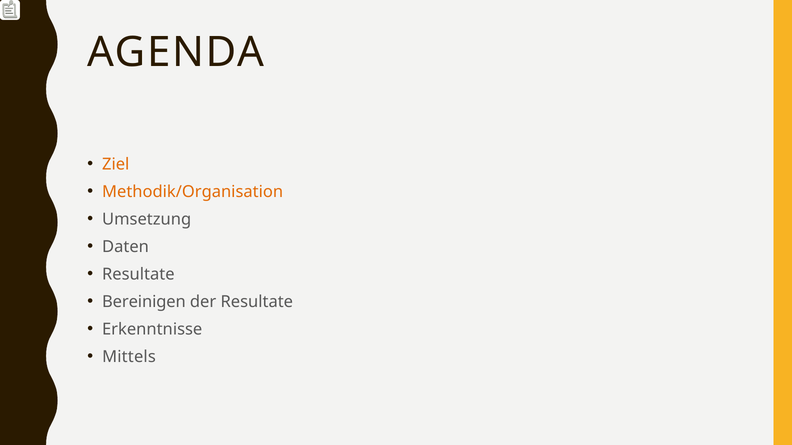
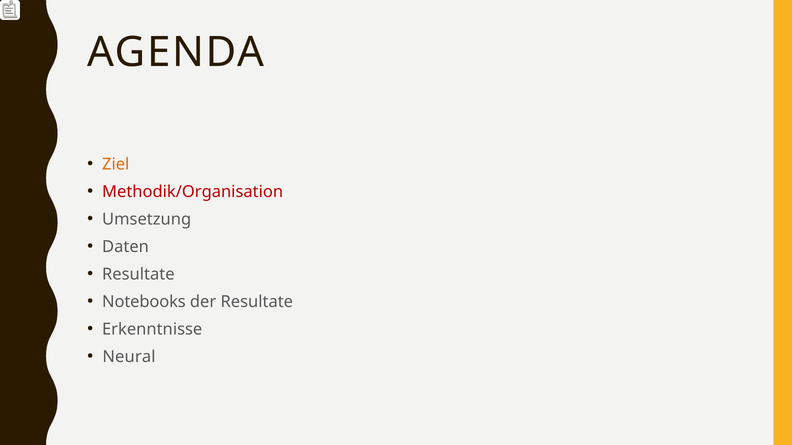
Methodik/Organisation colour: orange -> red
Bereinigen: Bereinigen -> Notebooks
Mittels: Mittels -> Neural
